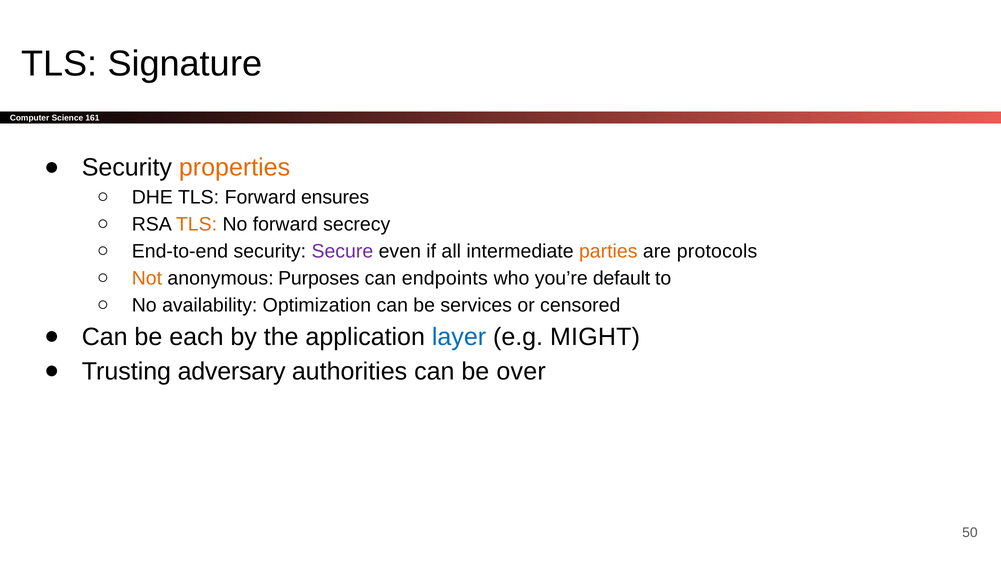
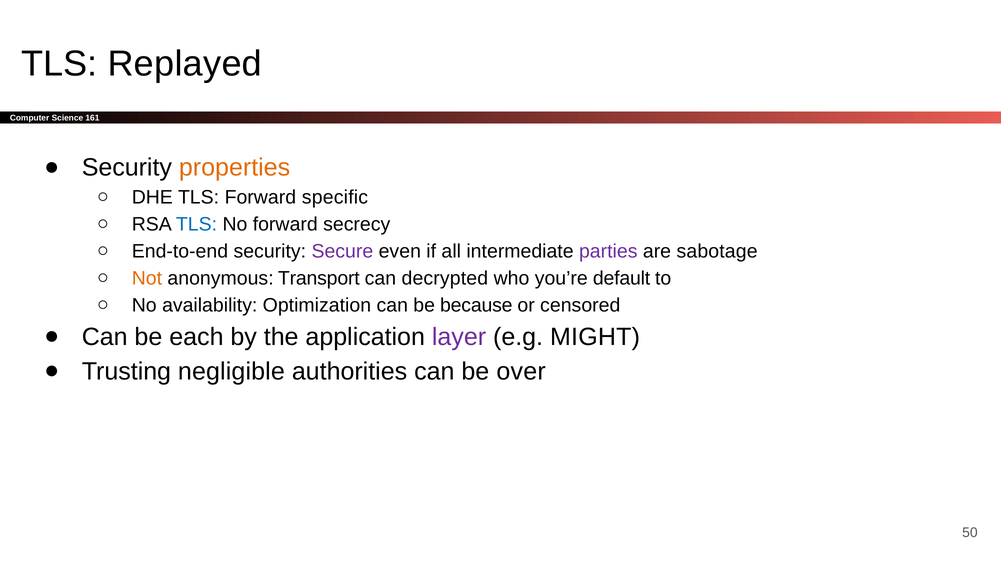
Signature: Signature -> Replayed
ensures: ensures -> specific
TLS at (196, 225) colour: orange -> blue
parties colour: orange -> purple
protocols: protocols -> sabotage
Purposes: Purposes -> Transport
endpoints: endpoints -> decrypted
services: services -> because
layer colour: blue -> purple
adversary: adversary -> negligible
